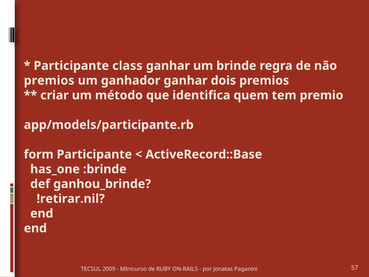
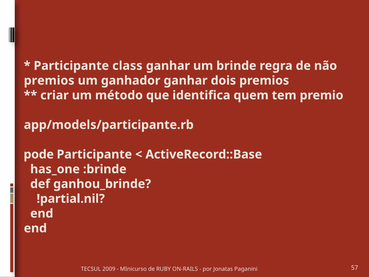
form: form -> pode
!retirar.nil: !retirar.nil -> !partial.nil
